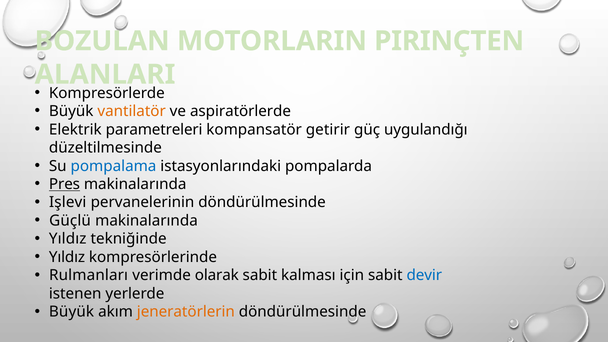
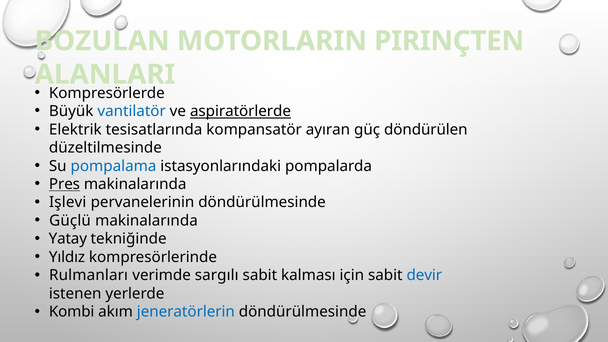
vantilatör colour: orange -> blue
aspiratörlerde underline: none -> present
parametreleri: parametreleri -> tesisatlarında
getirir: getirir -> ayıran
uygulandığı: uygulandığı -> döndürülen
Yıldız at (68, 239): Yıldız -> Yatay
olarak: olarak -> sargılı
Büyük at (72, 312): Büyük -> Kombi
jeneratörlerin colour: orange -> blue
